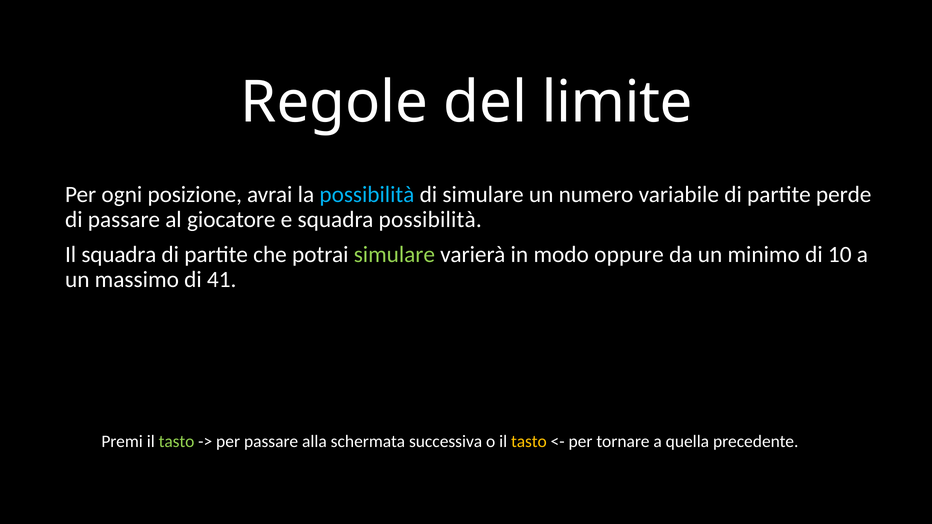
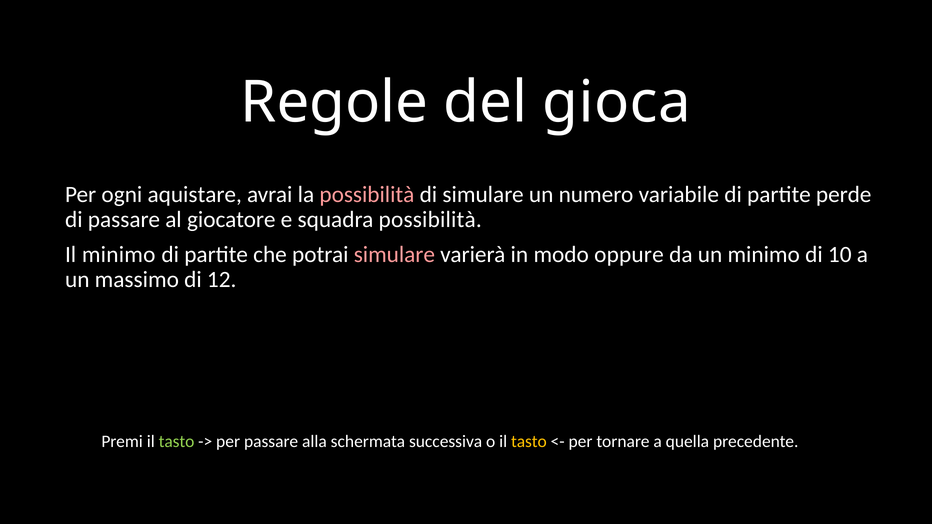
limite: limite -> gioca
posizione: posizione -> aquistare
possibilità at (367, 195) colour: light blue -> pink
Il squadra: squadra -> minimo
simulare at (394, 255) colour: light green -> pink
41: 41 -> 12
